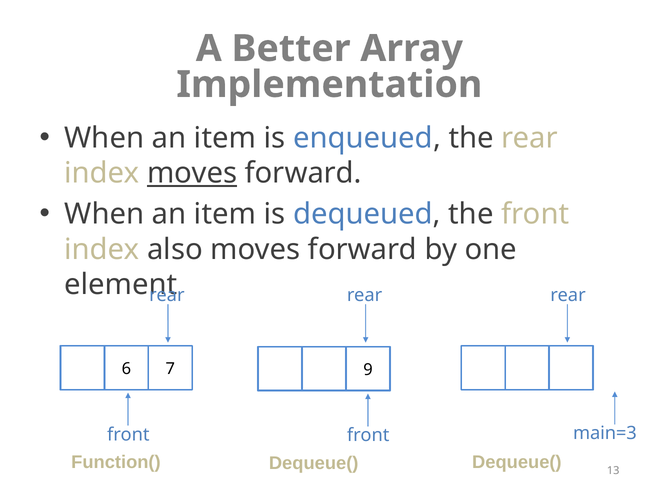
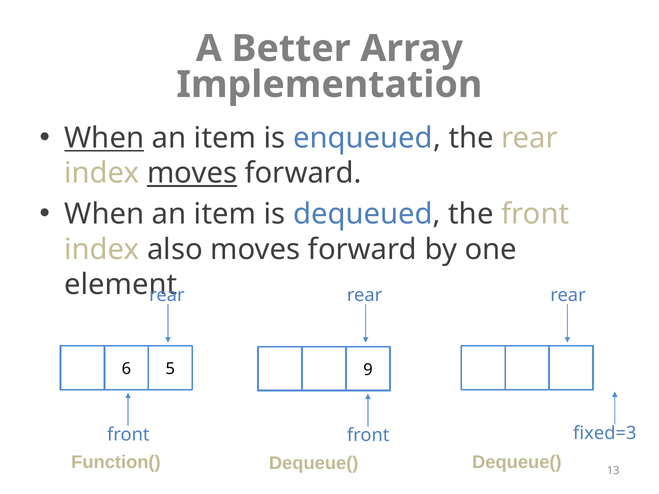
When at (104, 138) underline: none -> present
7: 7 -> 5
main=3: main=3 -> fixed=3
